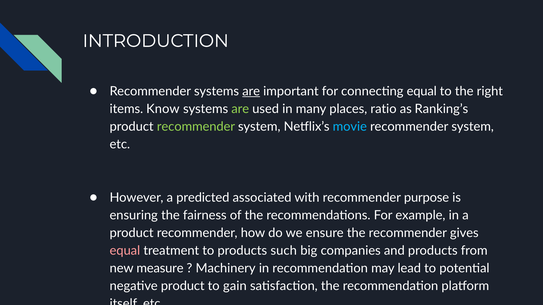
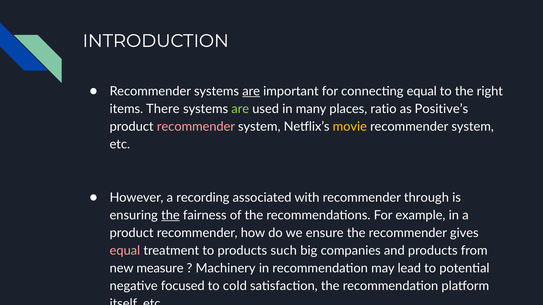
Know: Know -> There
Ranking’s: Ranking’s -> Positive’s
recommender at (196, 127) colour: light green -> pink
movie colour: light blue -> yellow
predicted: predicted -> recording
purpose: purpose -> through
the at (170, 216) underline: none -> present
negative product: product -> focused
gain: gain -> cold
